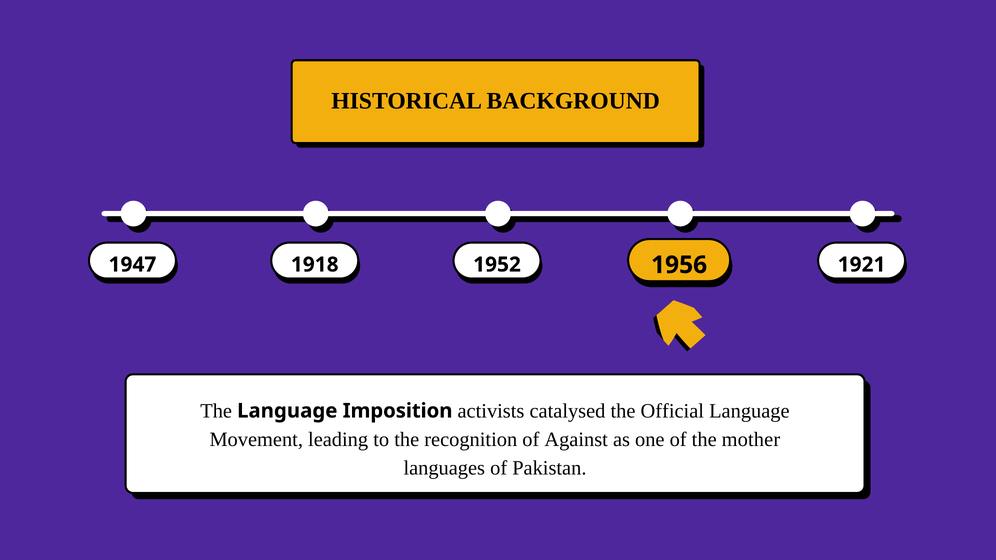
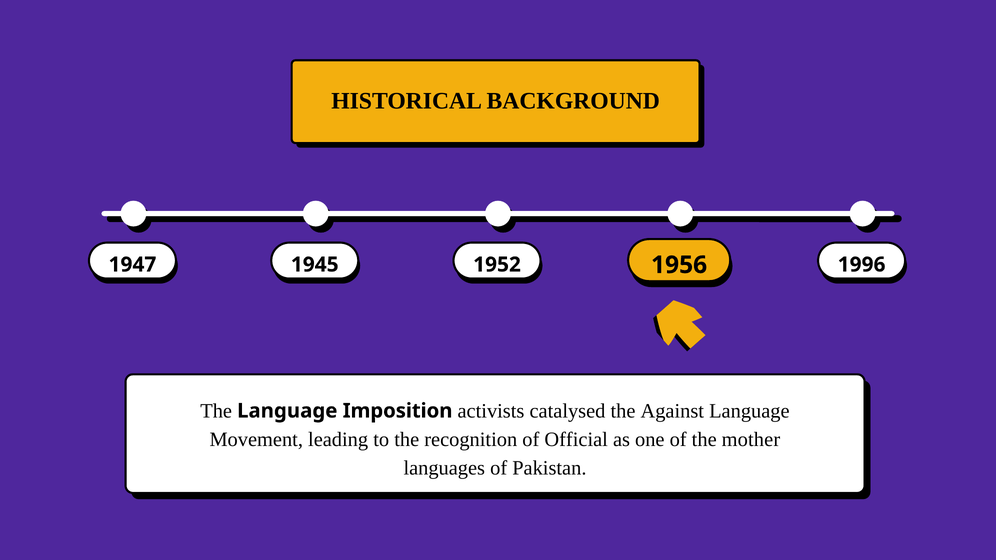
1921: 1921 -> 1996
1918: 1918 -> 1945
Official: Official -> Against
Against: Against -> Official
